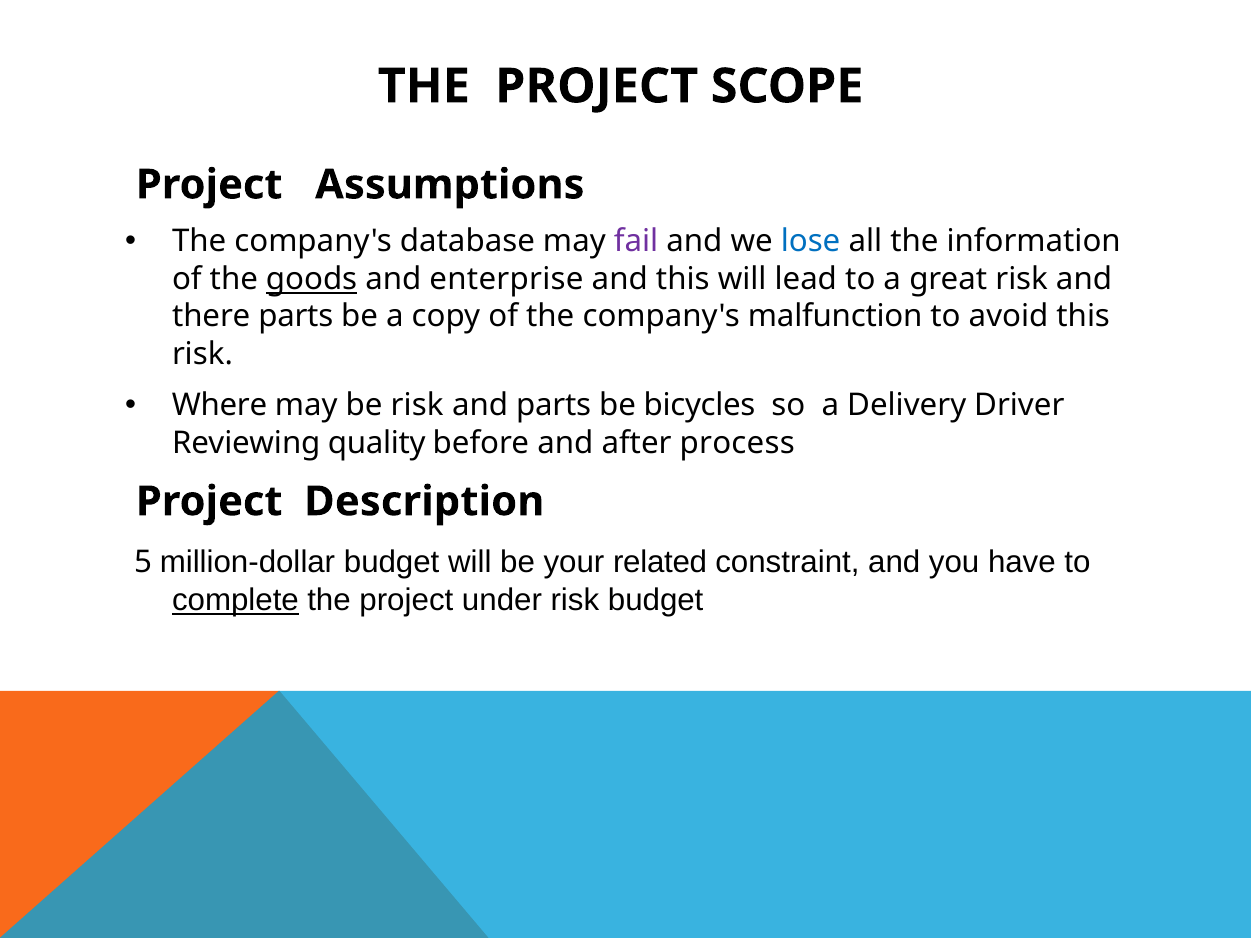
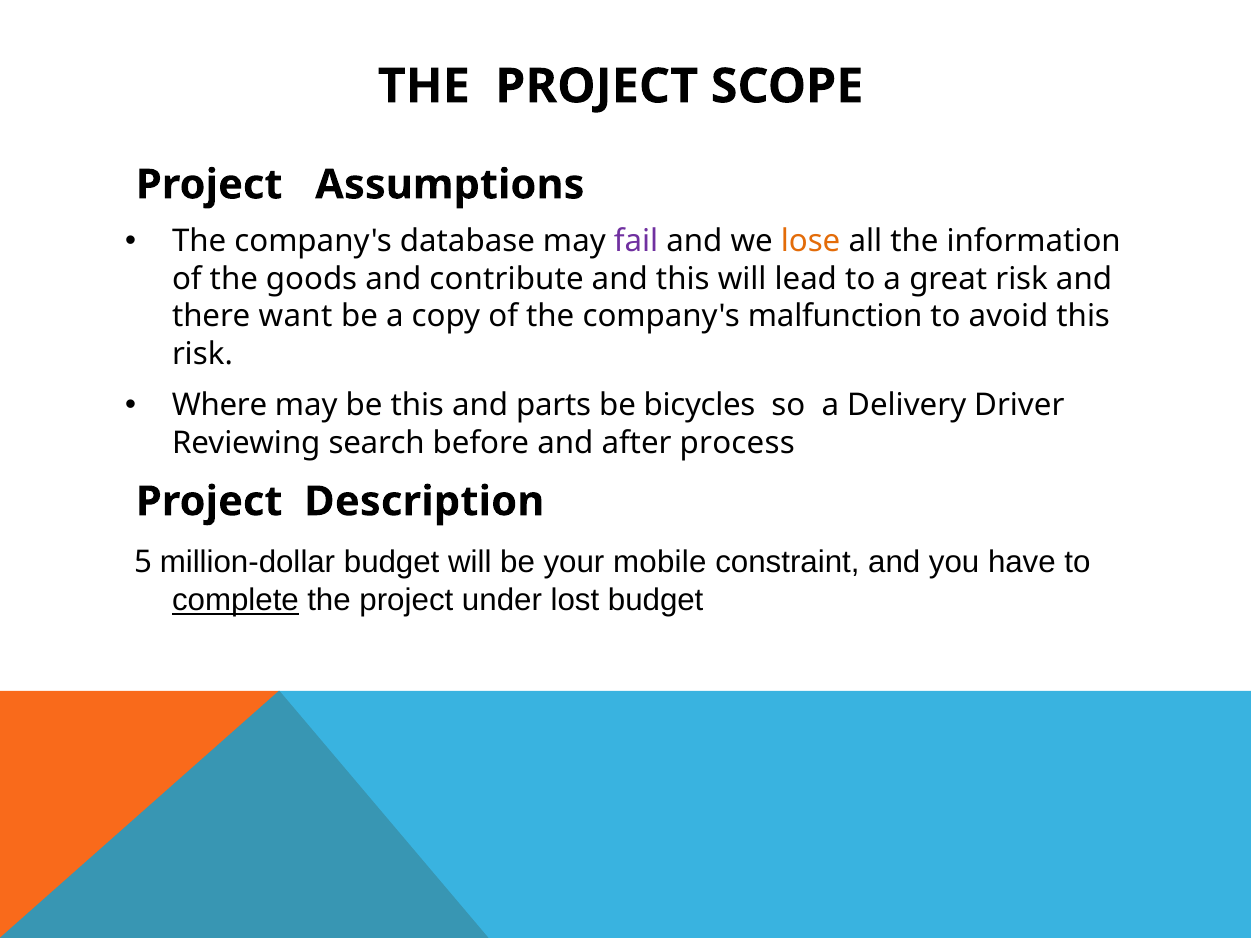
lose colour: blue -> orange
goods underline: present -> none
enterprise: enterprise -> contribute
there parts: parts -> want
be risk: risk -> this
quality: quality -> search
related: related -> mobile
under risk: risk -> lost
